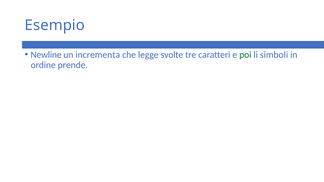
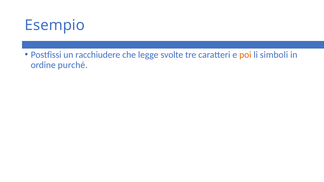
Newline: Newline -> Postfissi
incrementa: incrementa -> racchiudere
poi colour: green -> orange
prende: prende -> purché
